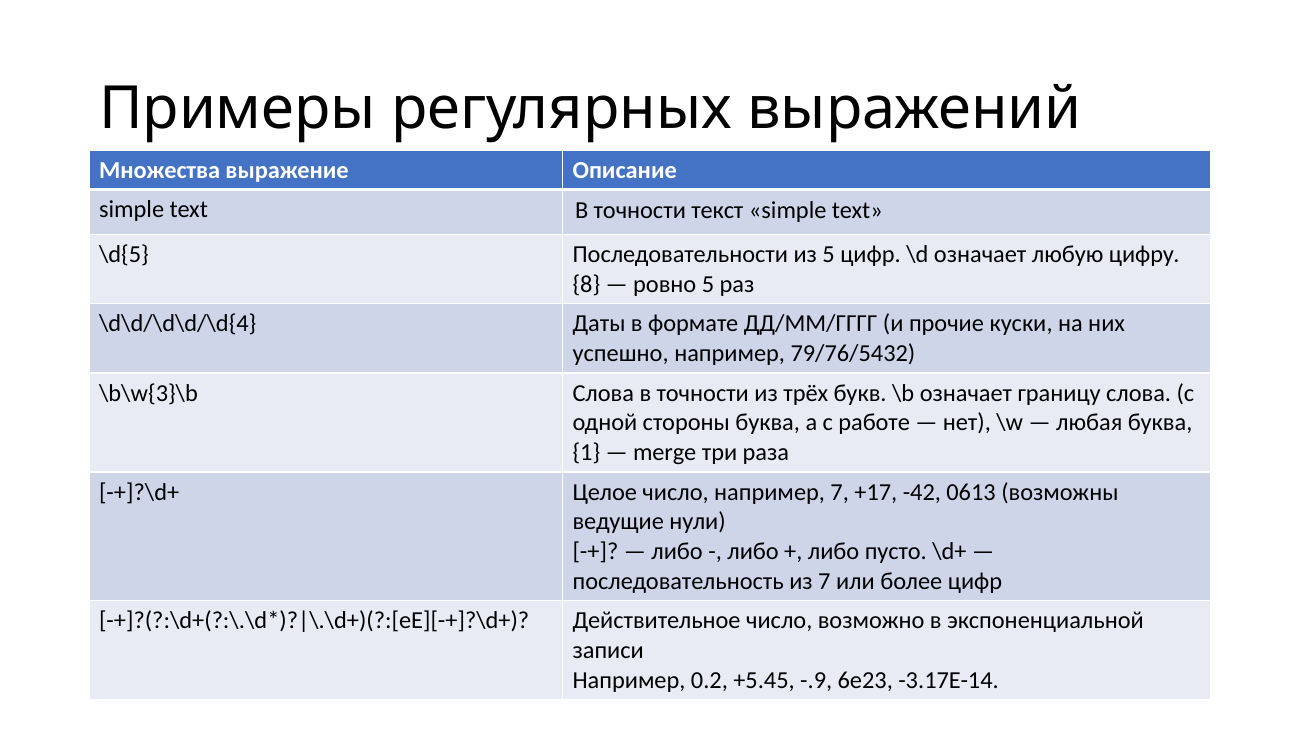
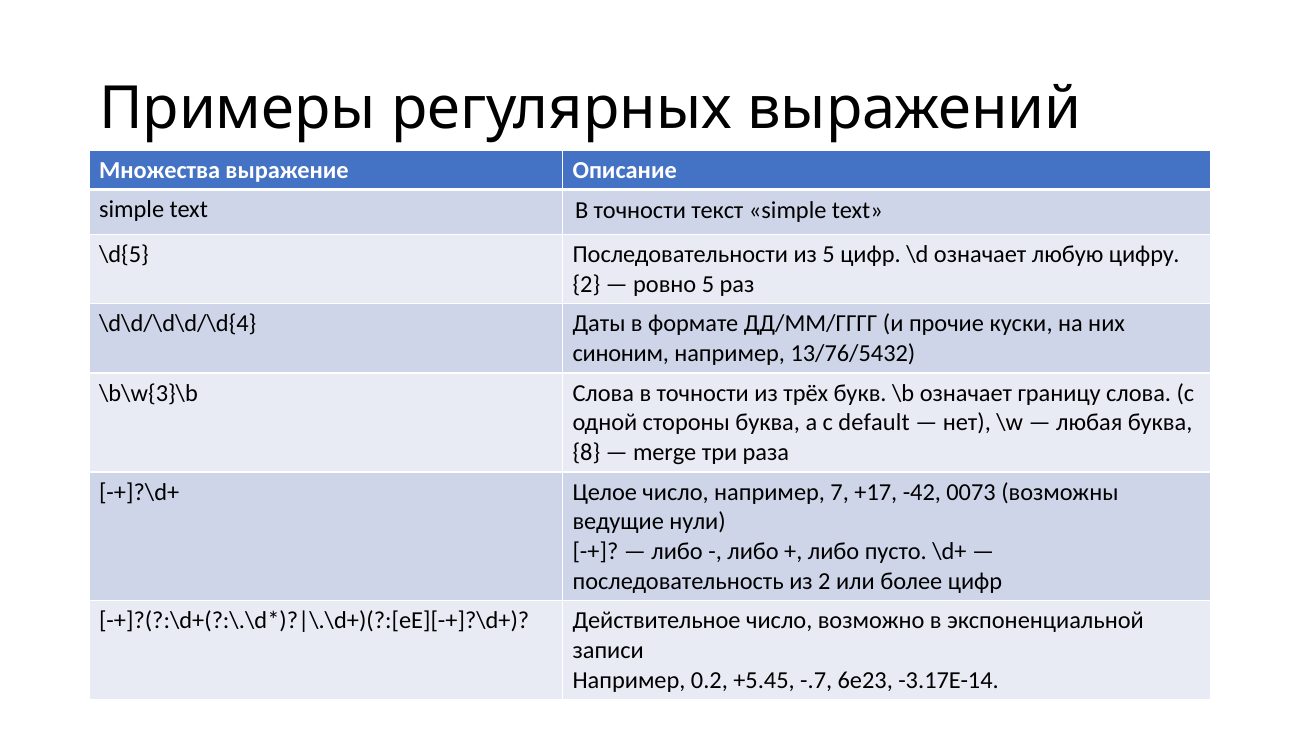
8 at (586, 284): 8 -> 2
успешно: успешно -> синоним
79/76/5432: 79/76/5432 -> 13/76/5432
работе: работе -> default
1: 1 -> 8
0613: 0613 -> 0073
из 7: 7 -> 2
-.9: -.9 -> -.7
